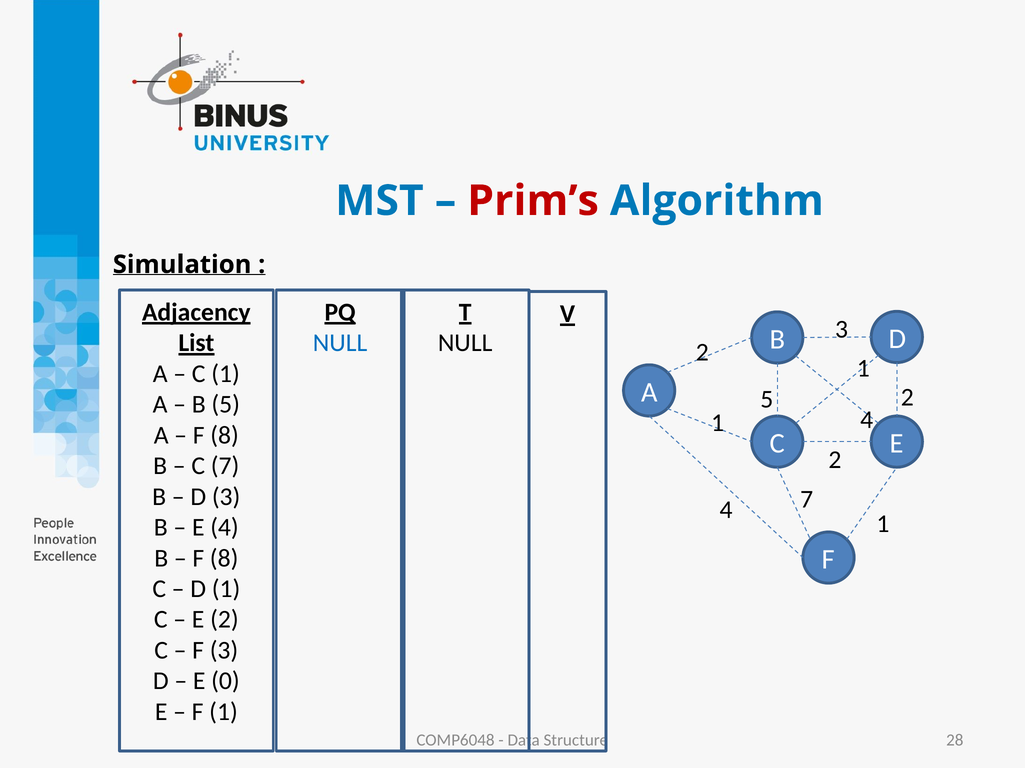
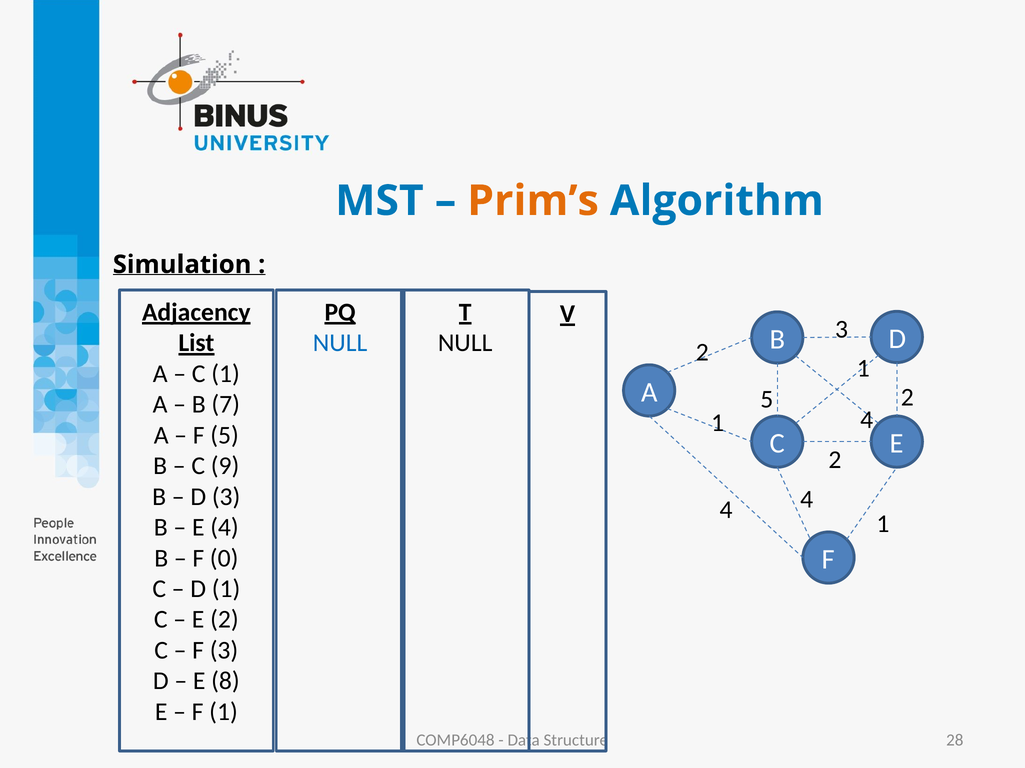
Prim’s colour: red -> orange
B 5: 5 -> 7
8 at (225, 436): 8 -> 5
C 7: 7 -> 9
4 7: 7 -> 4
8 at (224, 559): 8 -> 0
0: 0 -> 8
